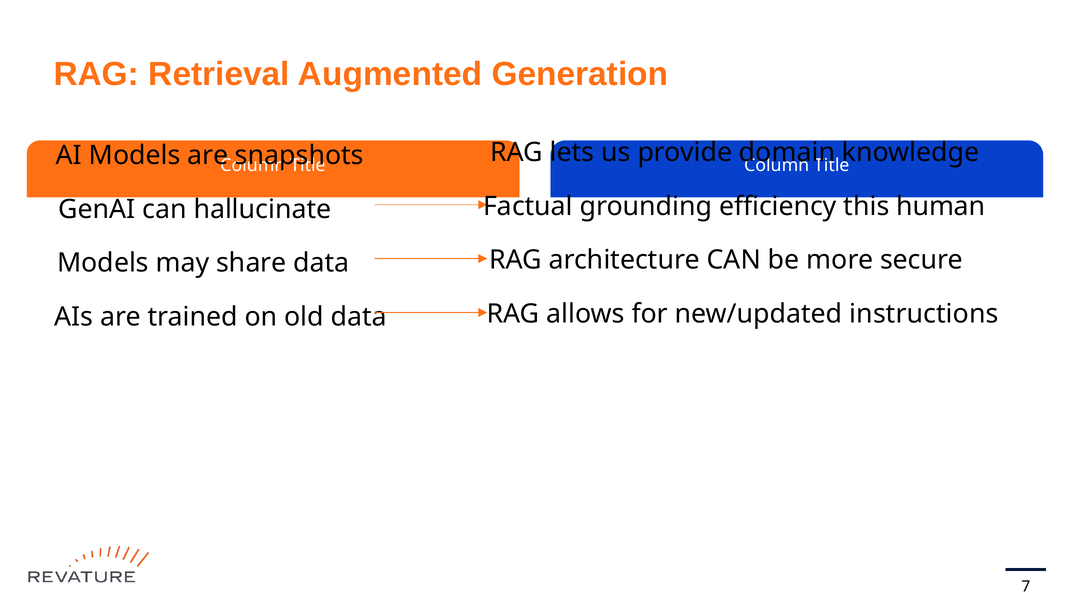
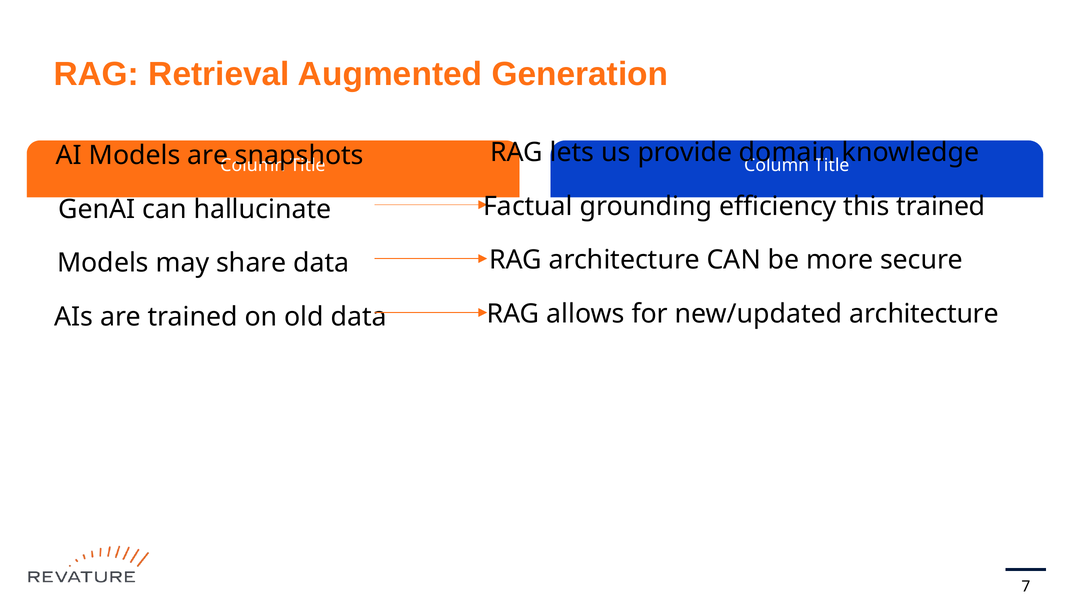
this human: human -> trained
new/updated instructions: instructions -> architecture
